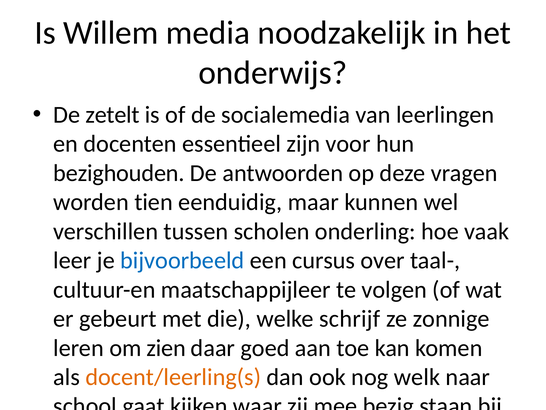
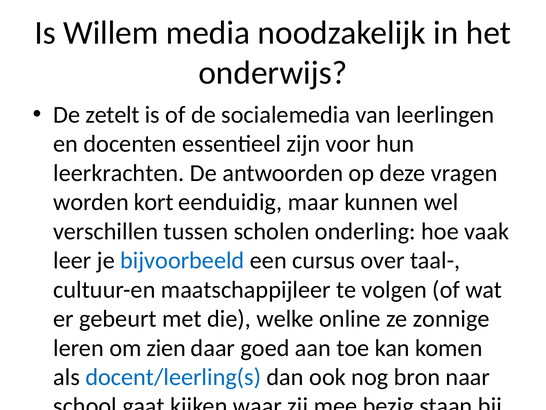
bezighouden at (119, 173): bezighouden -> leerkrachten
tien: tien -> kort
welke schrijf: schrijf -> online
docent/leerling(s colour: orange -> blue
nog welk: welk -> bron
